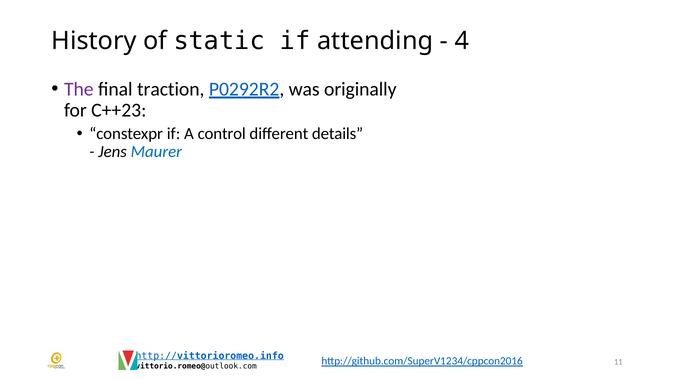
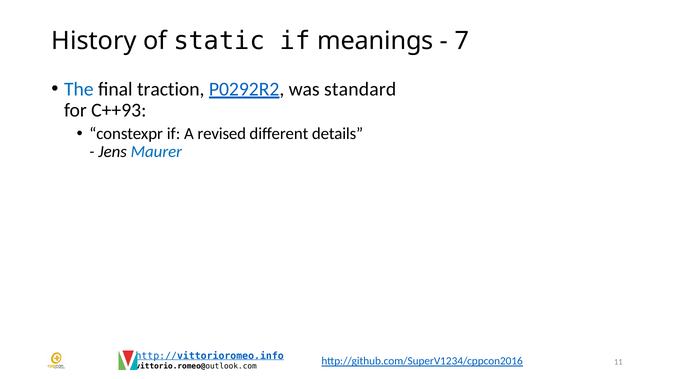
attending: attending -> meanings
4: 4 -> 7
The colour: purple -> blue
originally: originally -> standard
C++23: C++23 -> C++93
control: control -> revised
